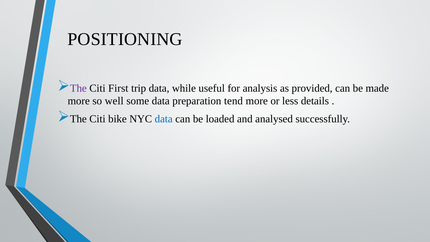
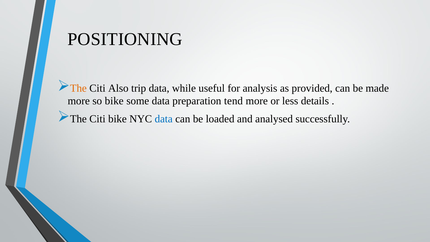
The at (78, 88) colour: purple -> orange
First: First -> Also
so well: well -> bike
